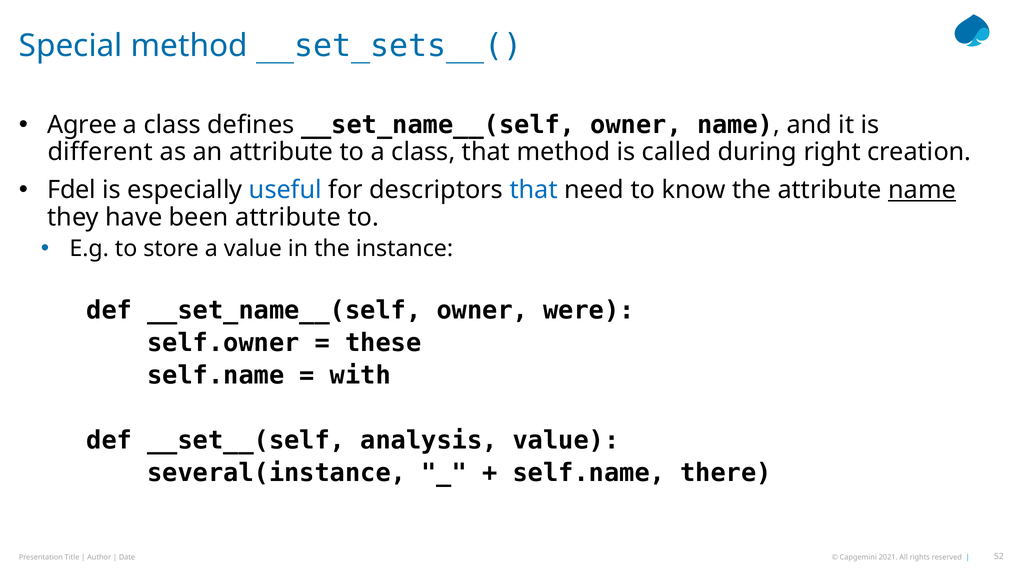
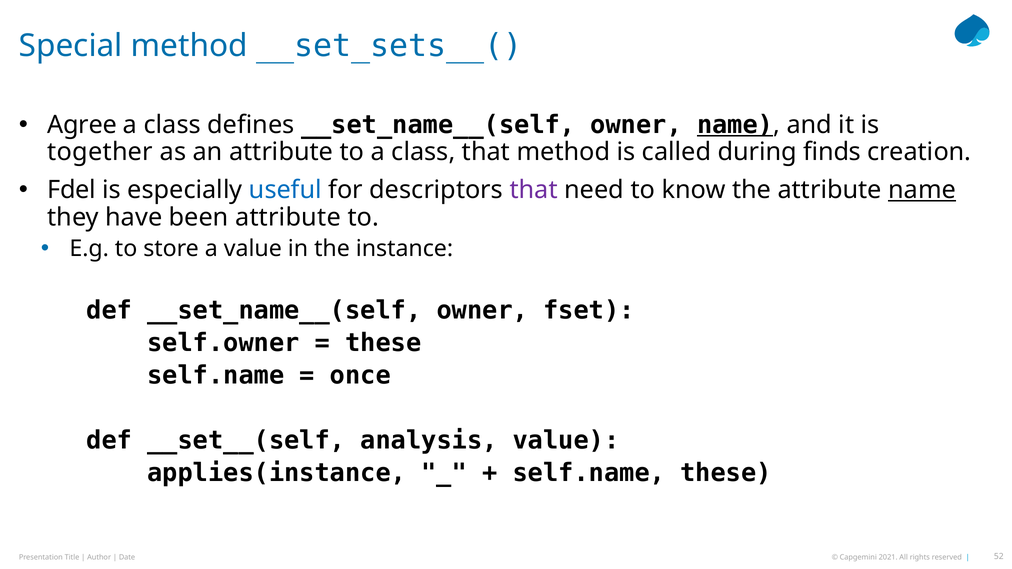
name at (735, 125) underline: none -> present
different: different -> together
right: right -> finds
that at (534, 190) colour: blue -> purple
were: were -> fset
with: with -> once
several(instance: several(instance -> applies(instance
self.name there: there -> these
